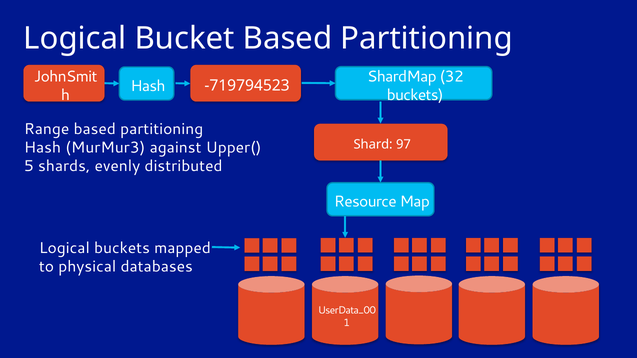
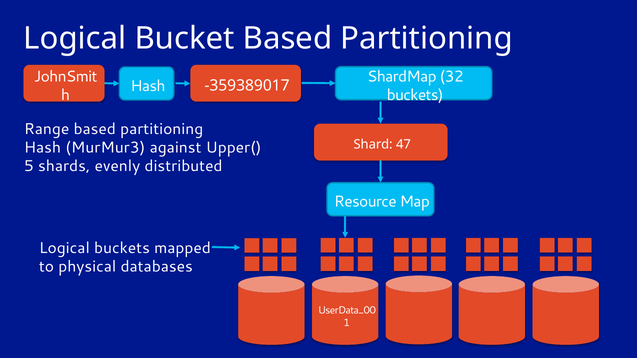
-719794523: -719794523 -> -359389017
97: 97 -> 47
